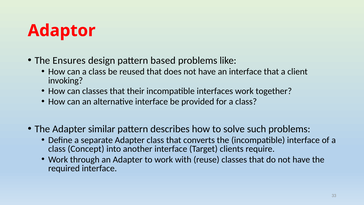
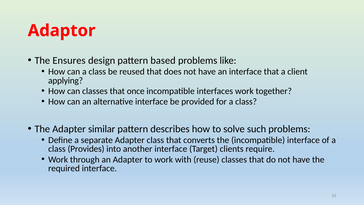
invoking: invoking -> applying
their: their -> once
Concept: Concept -> Provides
